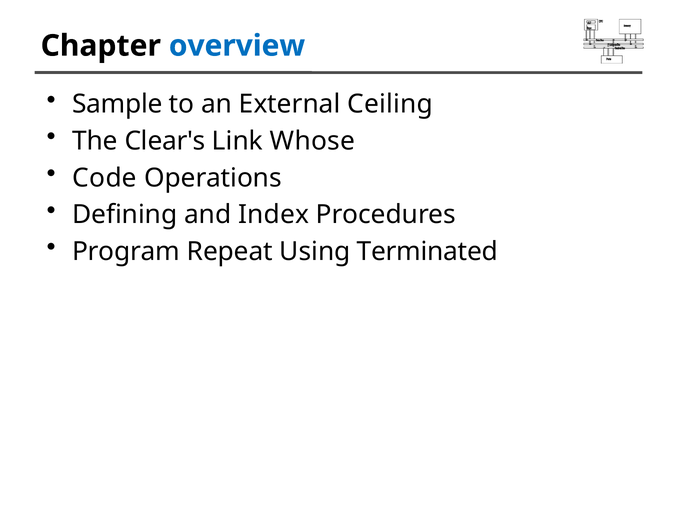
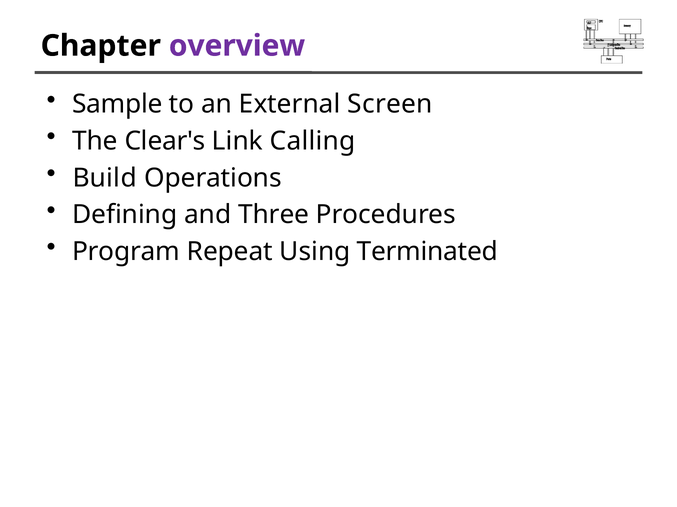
overview colour: blue -> purple
Ceiling: Ceiling -> Screen
Whose: Whose -> Calling
Code: Code -> Build
Index: Index -> Three
